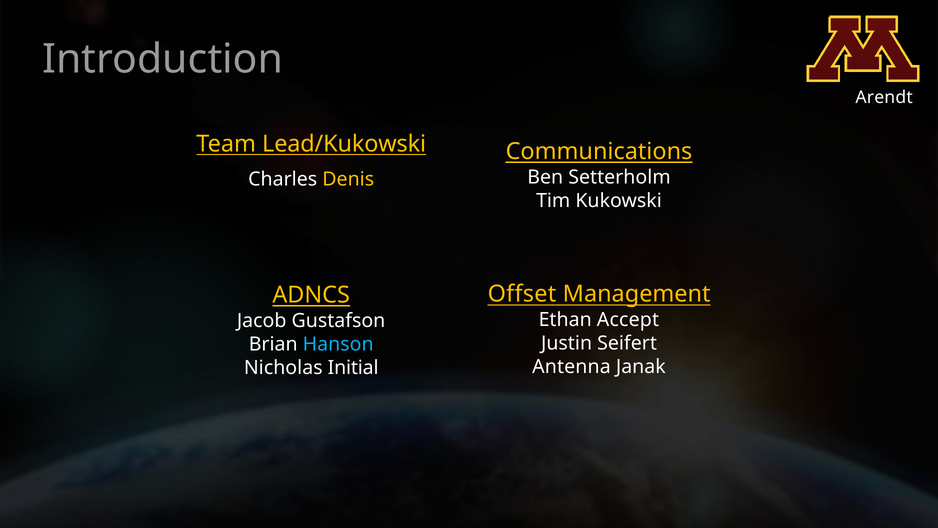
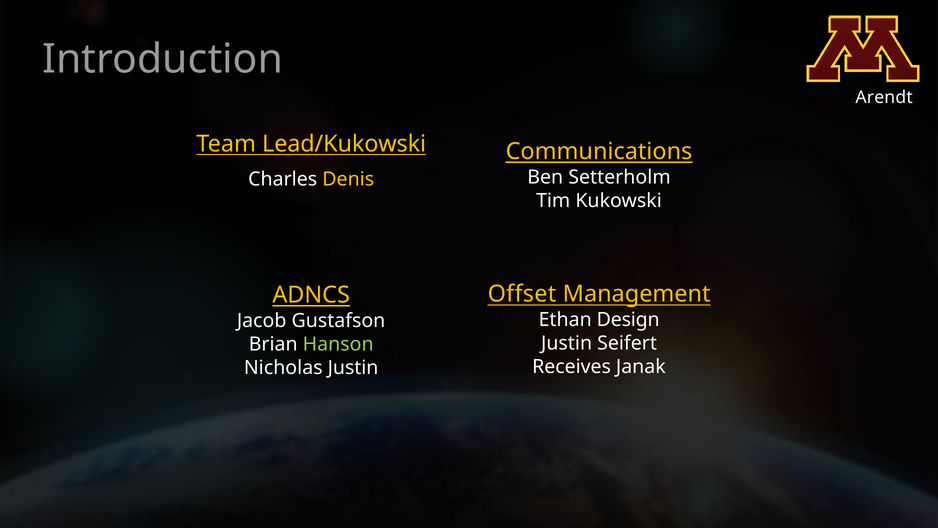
Accept: Accept -> Design
Hanson colour: light blue -> light green
Antenna: Antenna -> Receives
Nicholas Initial: Initial -> Justin
